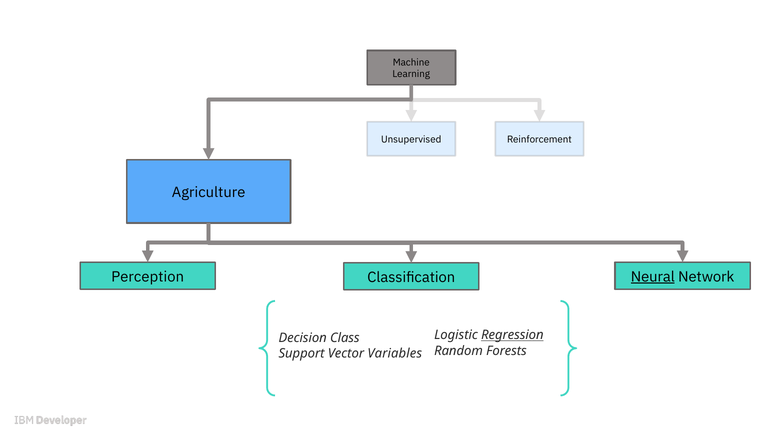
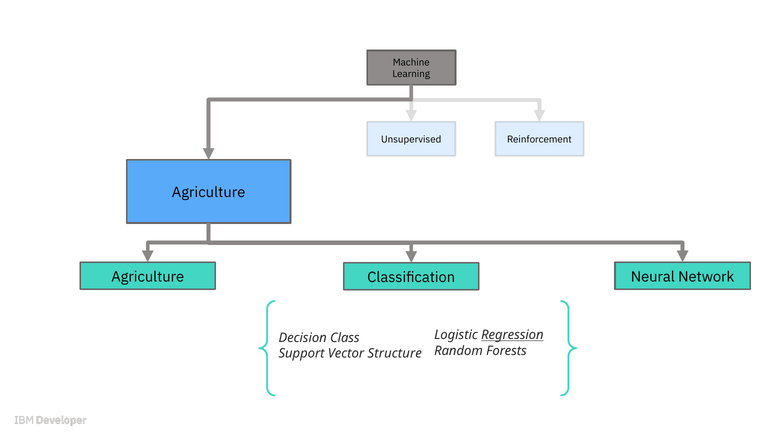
Perception at (148, 277): Perception -> Agriculture
Neural underline: present -> none
Variables: Variables -> Structure
